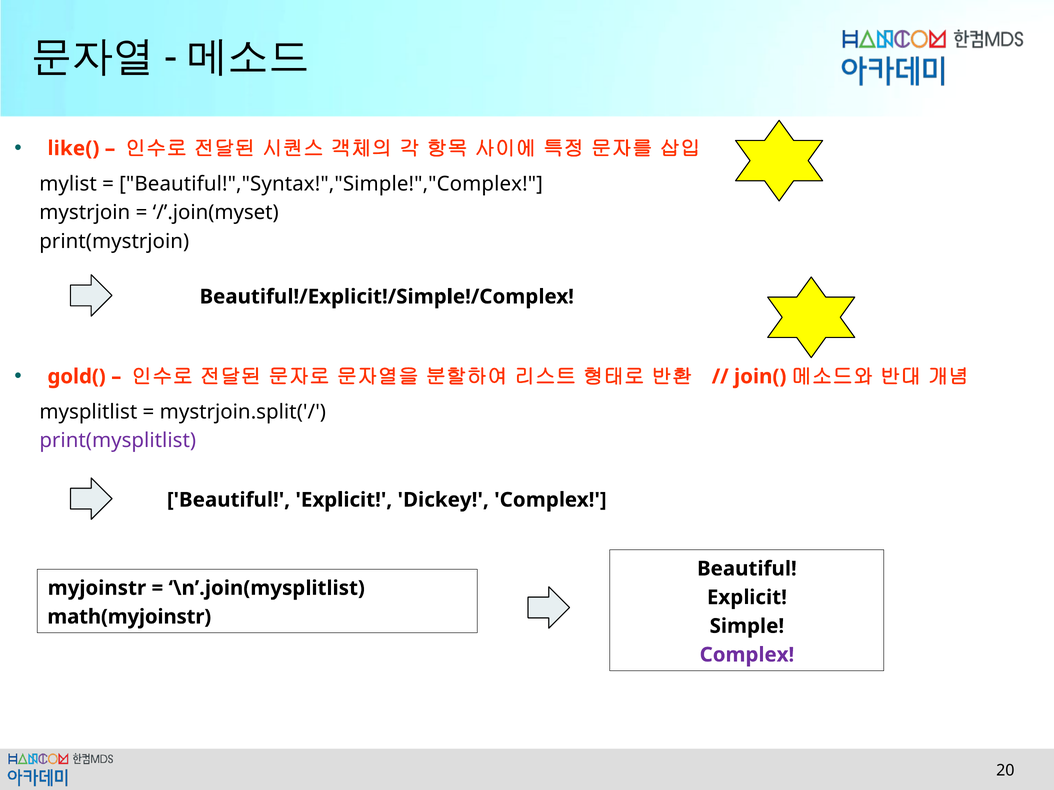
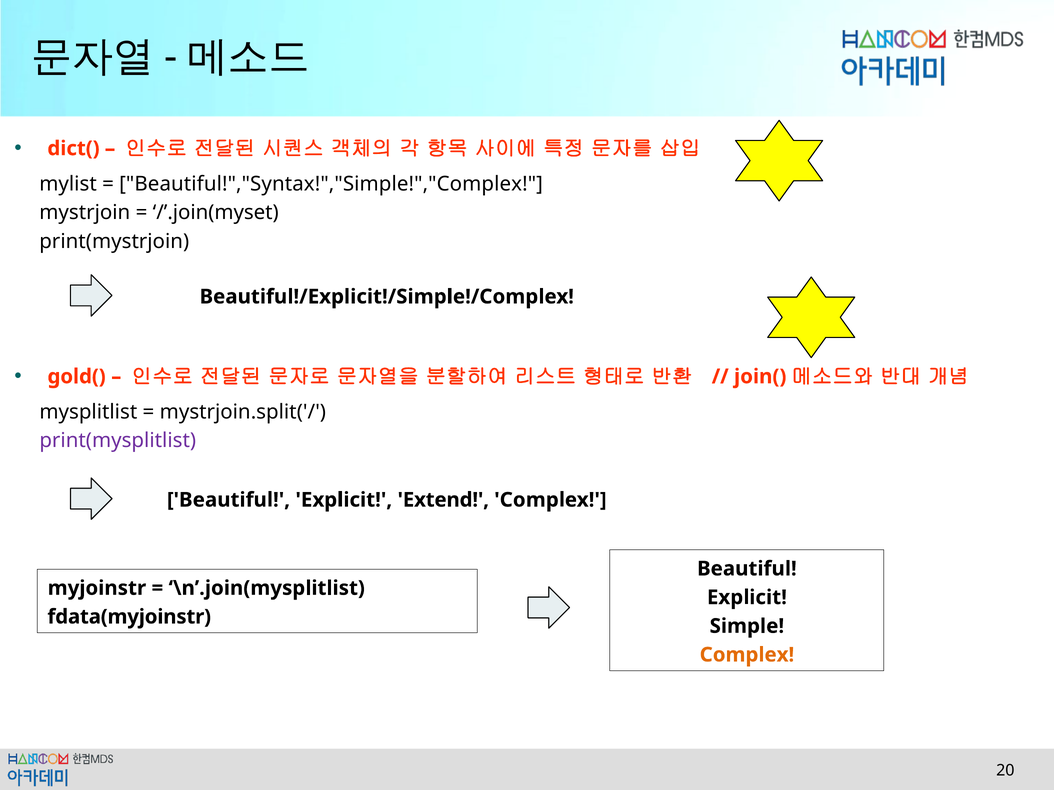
like(: like( -> dict(
Dickey: Dickey -> Extend
math(myjoinstr: math(myjoinstr -> fdata(myjoinstr
Complex at (747, 655) colour: purple -> orange
